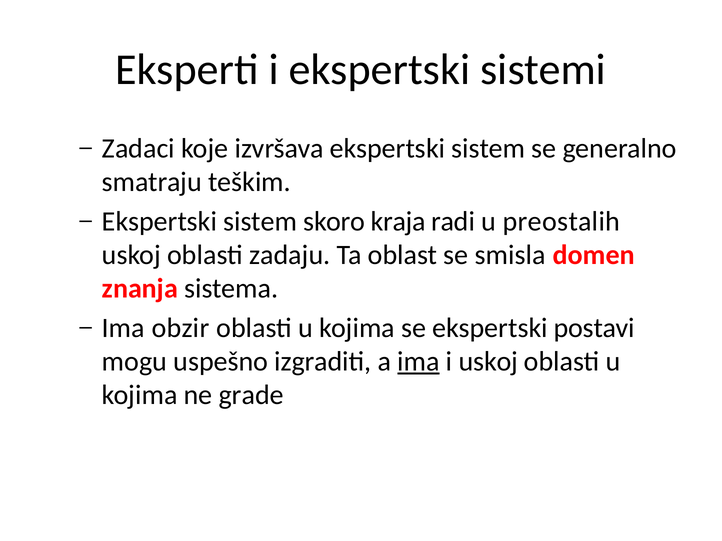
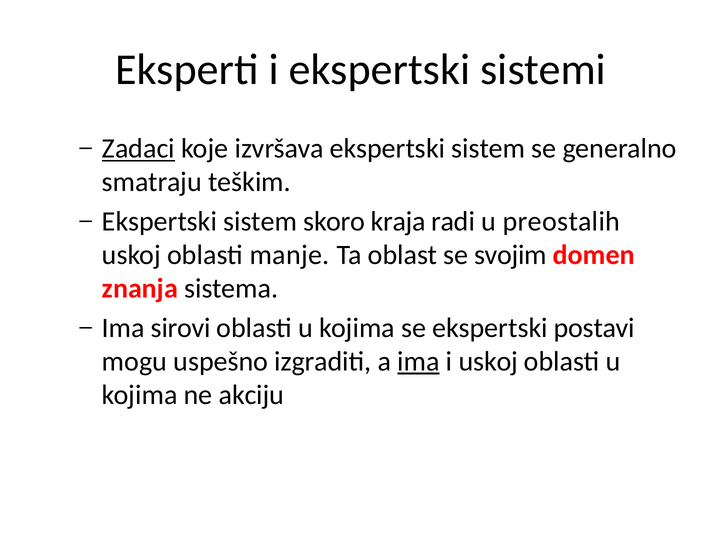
Zadaci underline: none -> present
zadaju: zadaju -> manje
smisla: smisla -> svojim
obzir: obzir -> sirovi
grade: grade -> akciju
